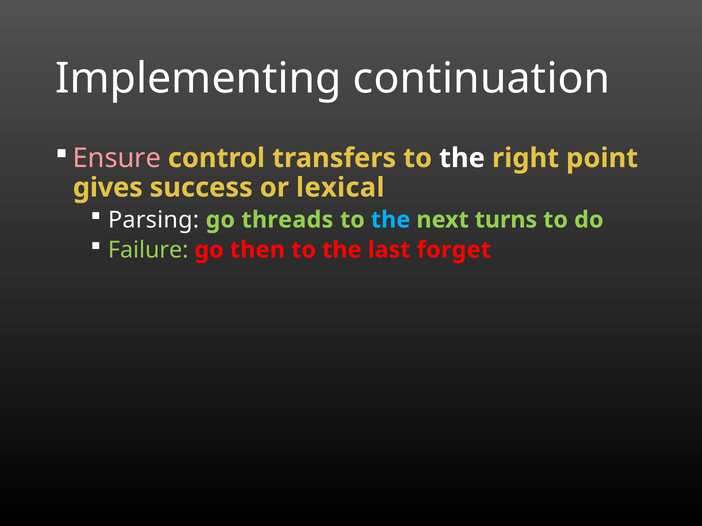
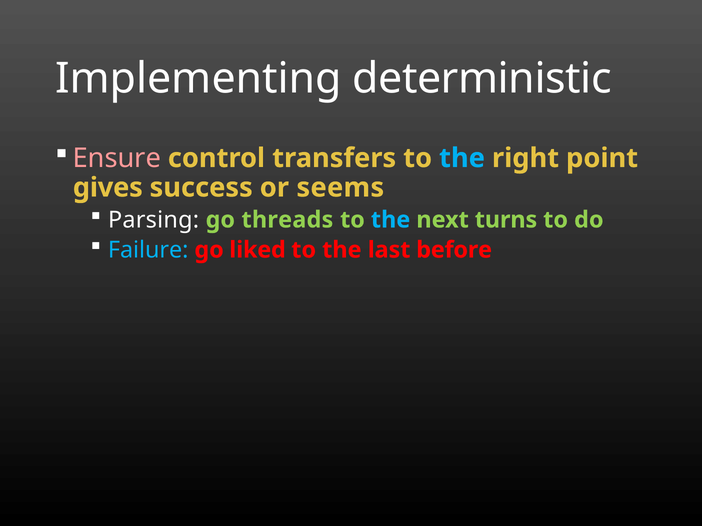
continuation: continuation -> deterministic
the at (462, 158) colour: white -> light blue
lexical: lexical -> seems
Failure colour: light green -> light blue
then: then -> liked
forget: forget -> before
